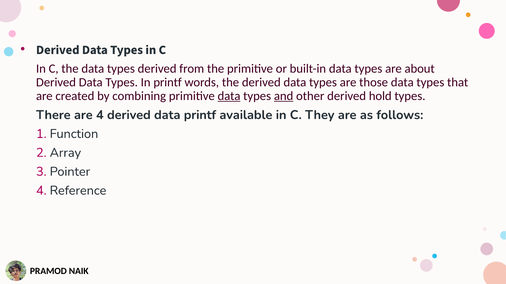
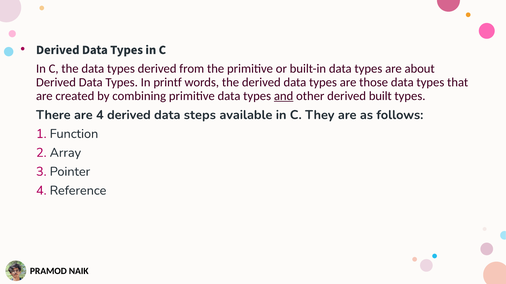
data at (229, 96) underline: present -> none
hold: hold -> built
data printf: printf -> steps
